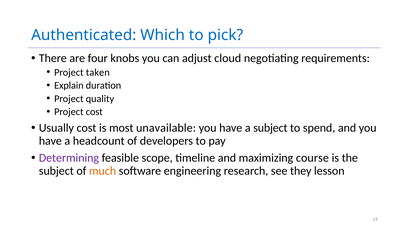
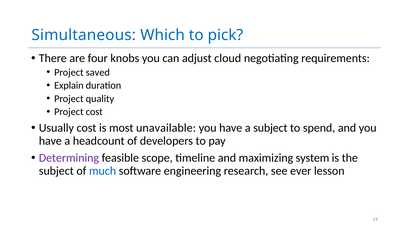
Authenticated: Authenticated -> Simultaneous
taken: taken -> saved
course: course -> system
much colour: orange -> blue
they: they -> ever
